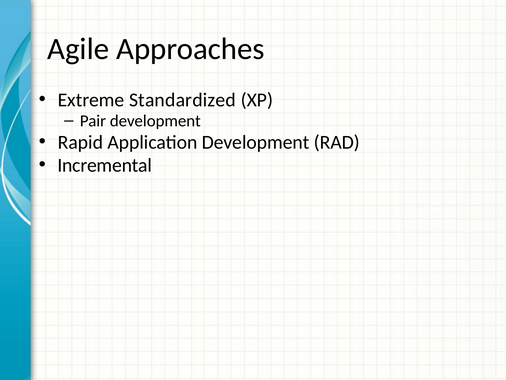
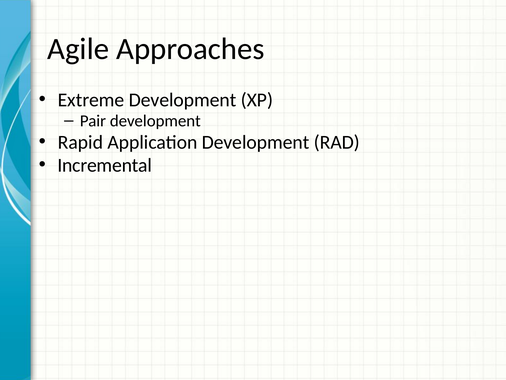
Extreme Standardized: Standardized -> Development
